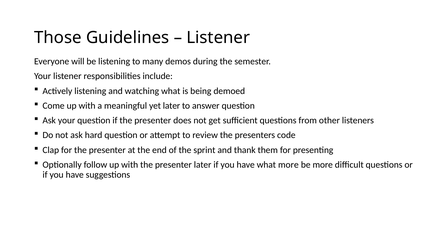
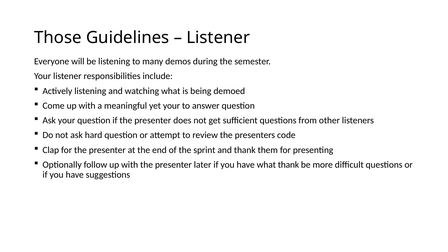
yet later: later -> your
what more: more -> thank
